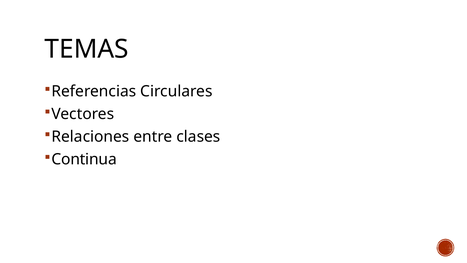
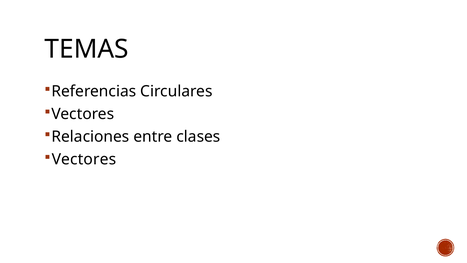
Continua at (84, 159): Continua -> Vectores
